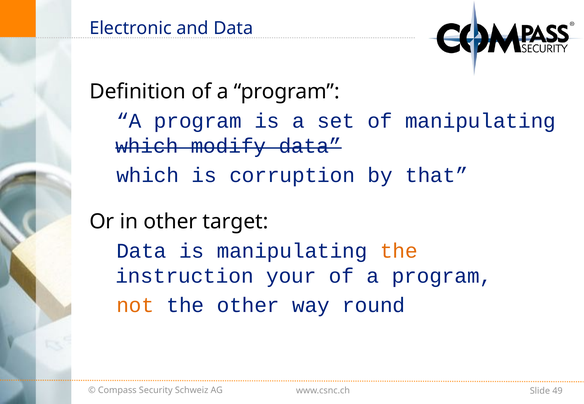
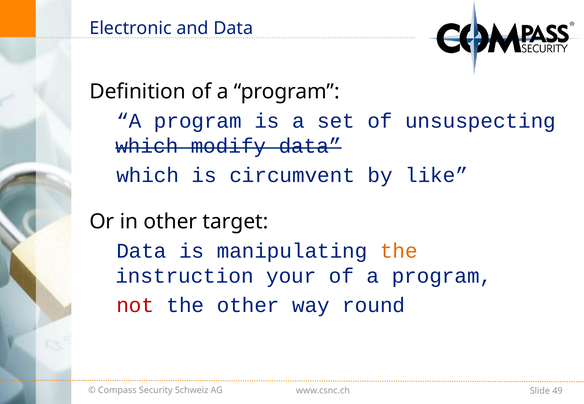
of manipulating: manipulating -> unsuspecting
corruption: corruption -> circumvent
that: that -> like
not colour: orange -> red
